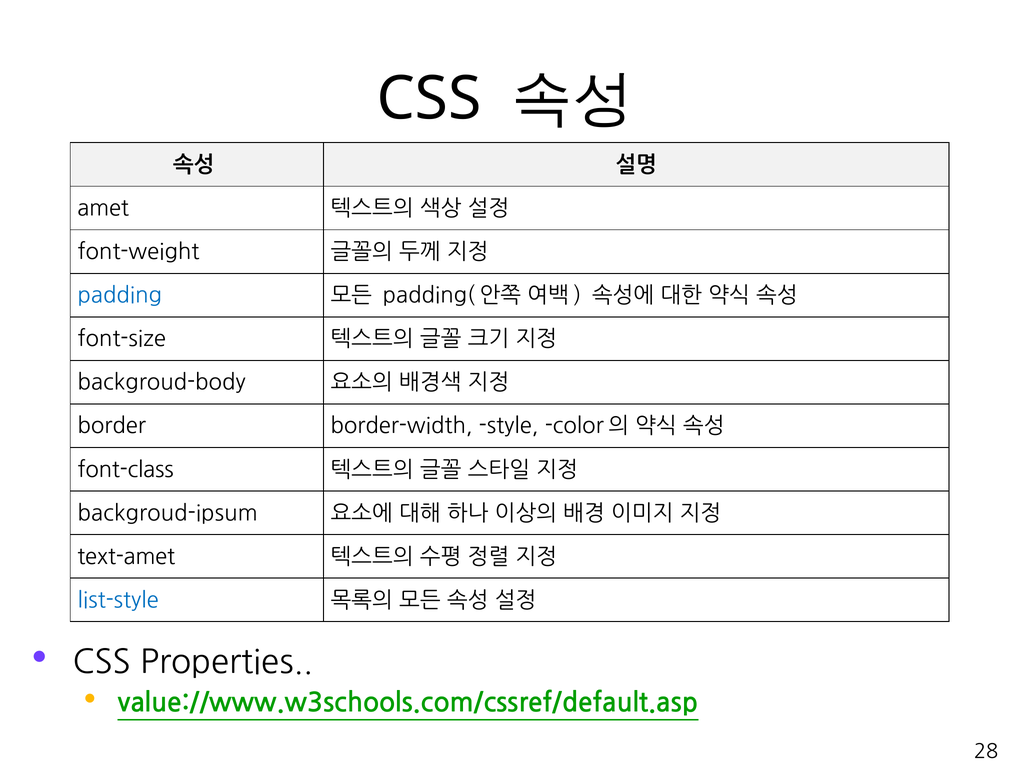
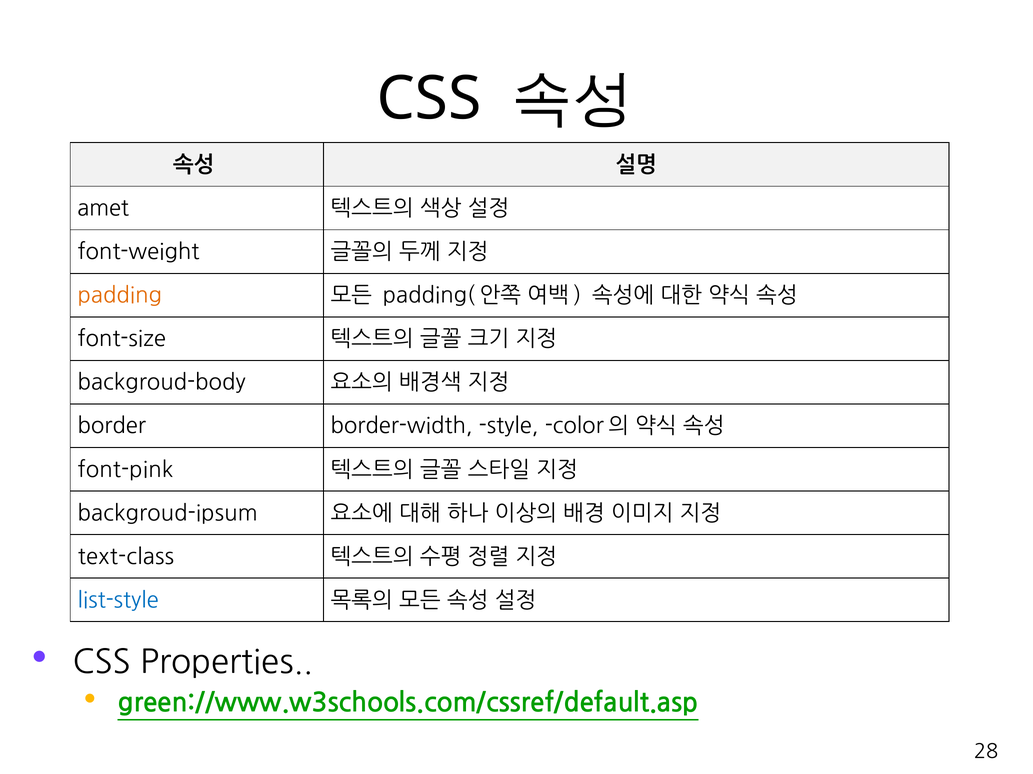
padding colour: blue -> orange
font-class: font-class -> font-pink
text-amet: text-amet -> text-class
value://www.w3schools.com/cssref/default.asp: value://www.w3schools.com/cssref/default.asp -> green://www.w3schools.com/cssref/default.asp
